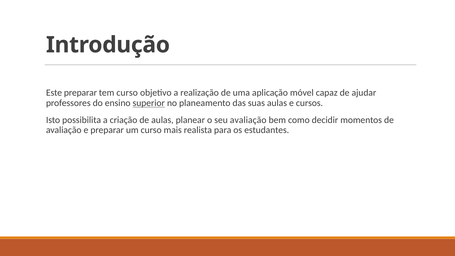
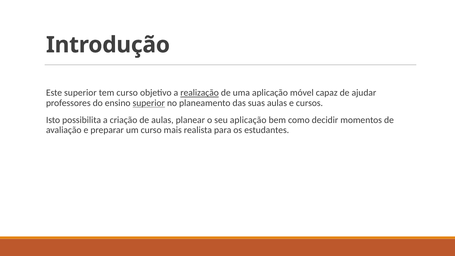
Este preparar: preparar -> superior
realização underline: none -> present
seu avaliação: avaliação -> aplicação
